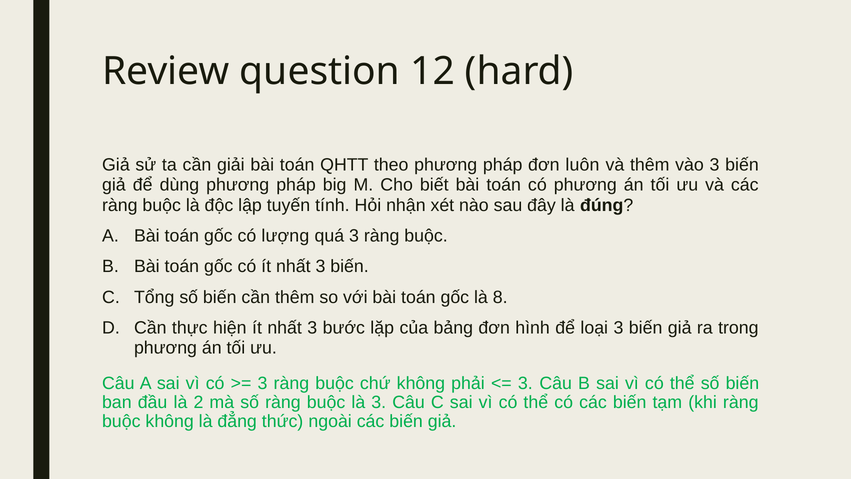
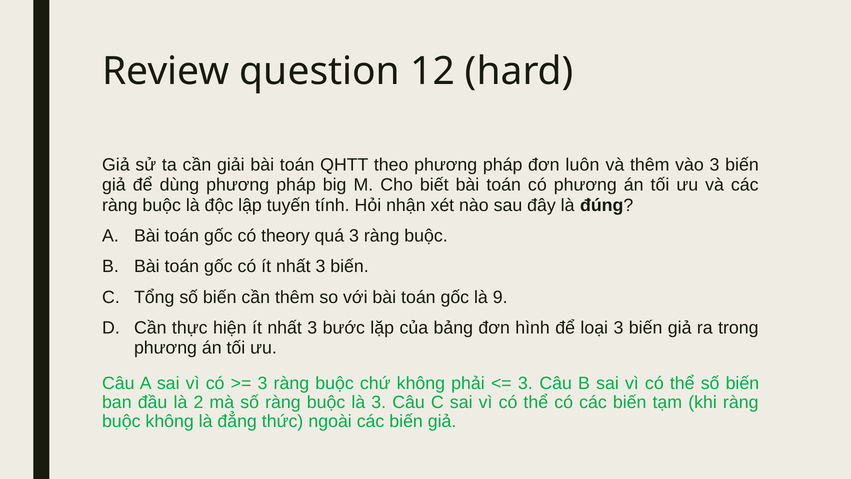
lượng: lượng -> theory
8: 8 -> 9
